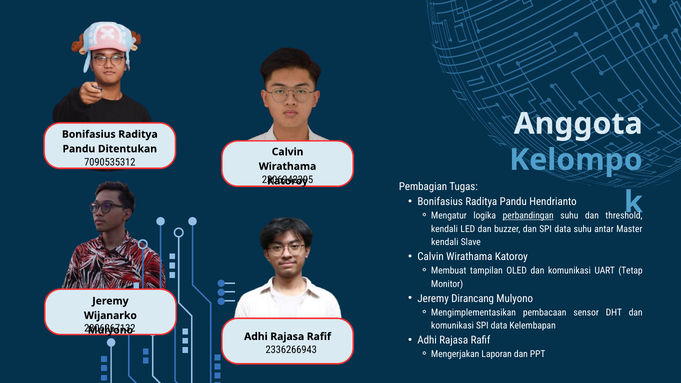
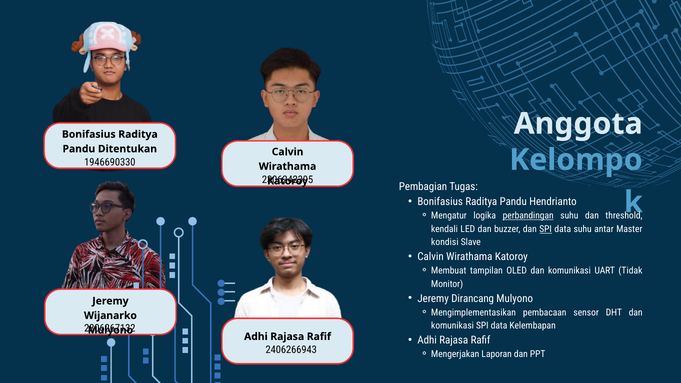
7090535312: 7090535312 -> 1946690330
SPI at (546, 229) underline: none -> present
kendali at (445, 242): kendali -> kondisi
Tetap: Tetap -> Tidak
2336266943: 2336266943 -> 2406266943
